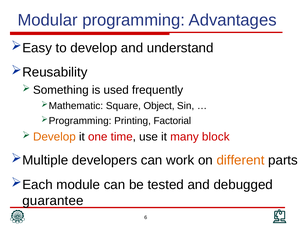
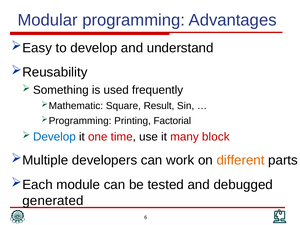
Object: Object -> Result
Develop at (54, 137) colour: orange -> blue
guarantee: guarantee -> generated
